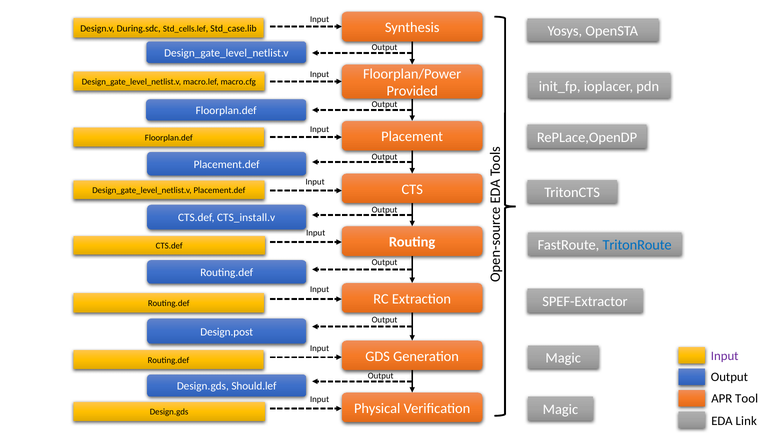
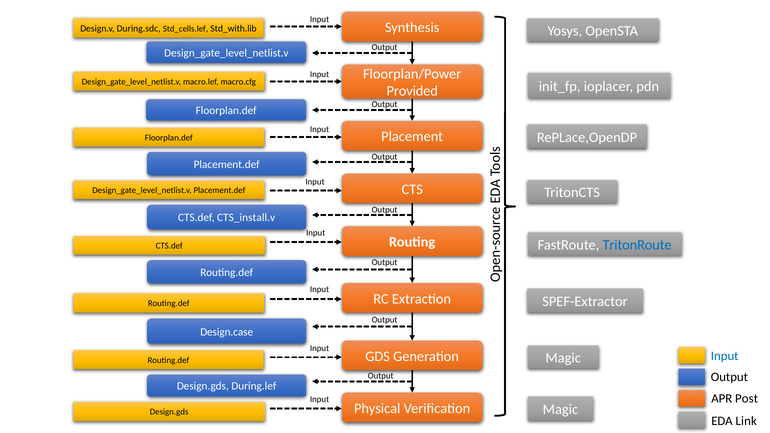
Std_case.lib: Std_case.lib -> Std_with.lib
Design.post: Design.post -> Design.case
Input at (725, 356) colour: purple -> blue
Should.lef: Should.lef -> During.lef
Tool: Tool -> Post
